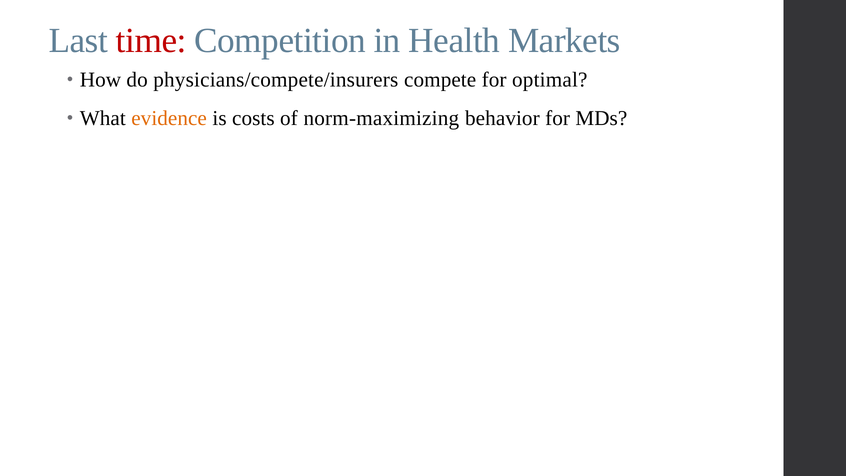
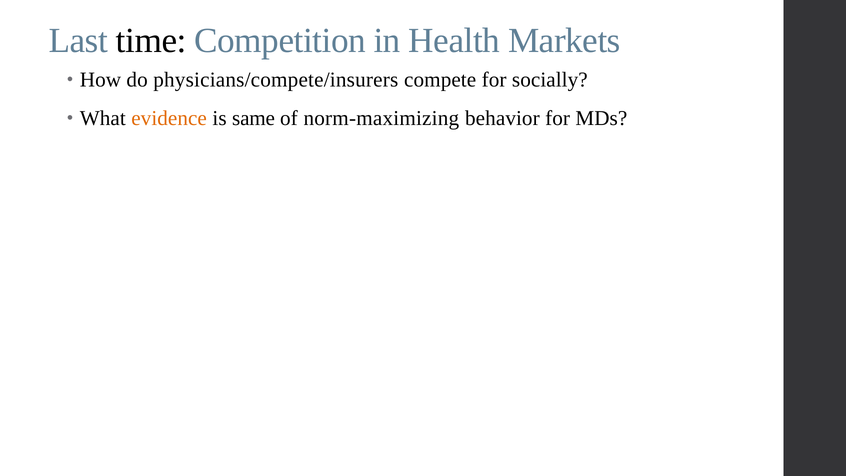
time colour: red -> black
optimal: optimal -> socially
costs: costs -> same
